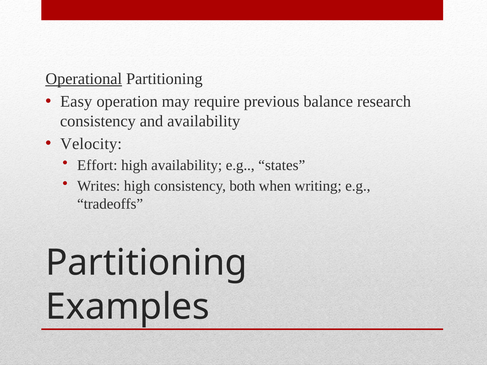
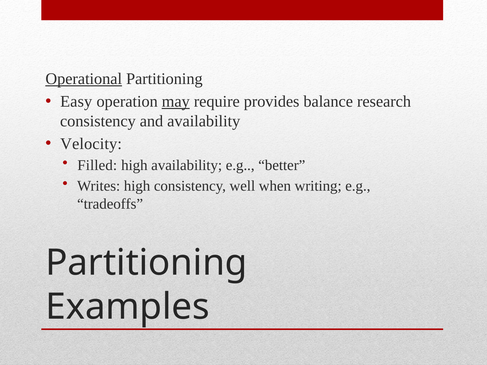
may underline: none -> present
previous: previous -> provides
Effort: Effort -> Filled
states: states -> better
both: both -> well
